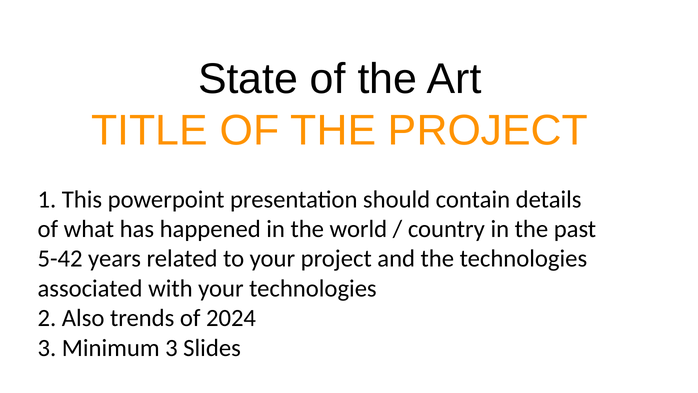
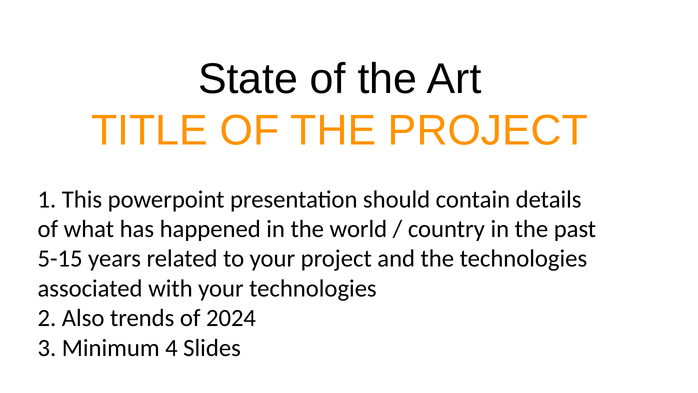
5-42: 5-42 -> 5-15
Minimum 3: 3 -> 4
